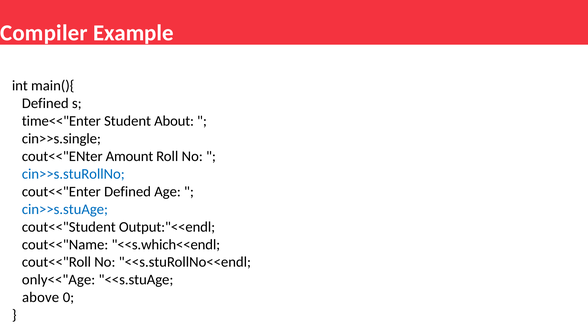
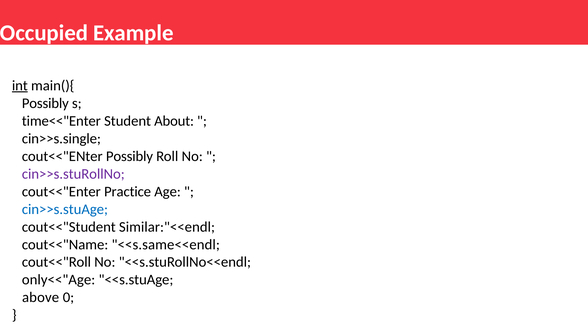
Compiler: Compiler -> Occupied
int underline: none -> present
Defined at (45, 103): Defined -> Possibly
cout<<"ENter Amount: Amount -> Possibly
cin>>s.stuRollNo colour: blue -> purple
cout<<"Enter Defined: Defined -> Practice
Output:"<<endl: Output:"<<endl -> Similar:"<<endl
<<s.which<<endl: <<s.which<<endl -> <<s.same<<endl
